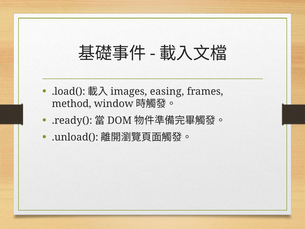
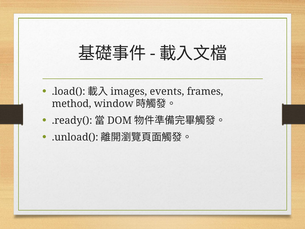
easing: easing -> events
